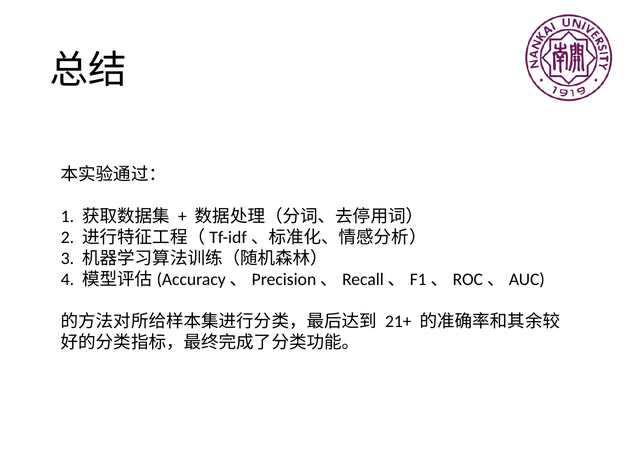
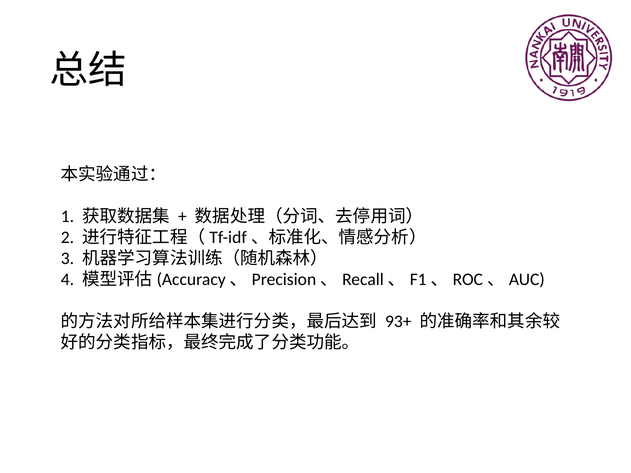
21+: 21+ -> 93+
